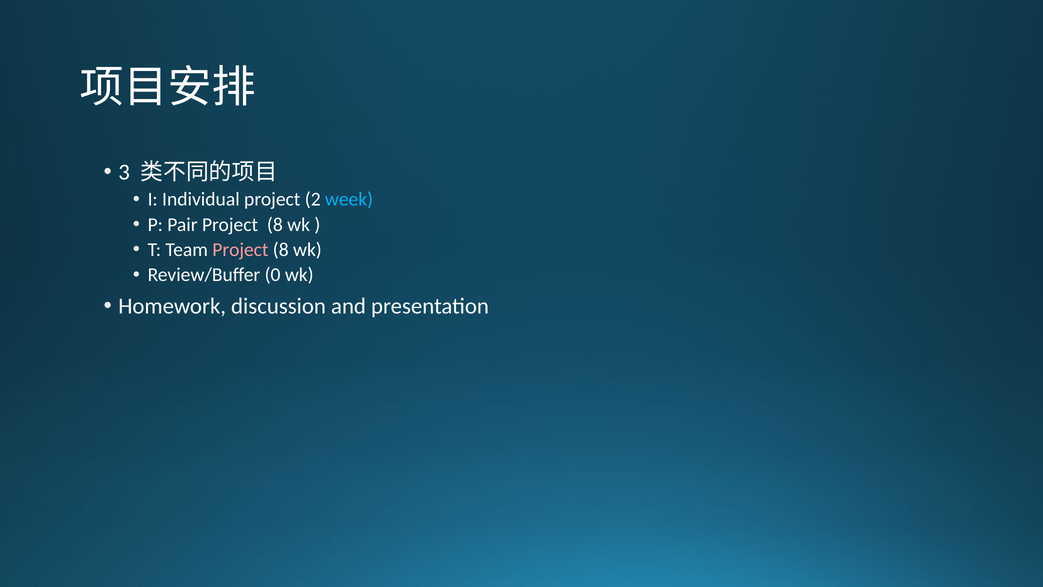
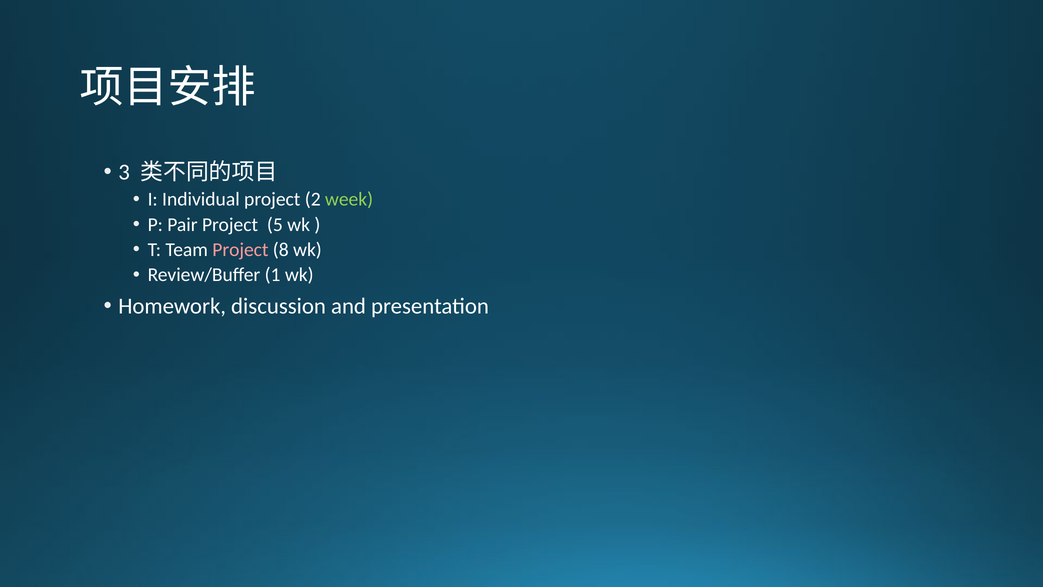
week colour: light blue -> light green
Pair Project 8: 8 -> 5
0: 0 -> 1
